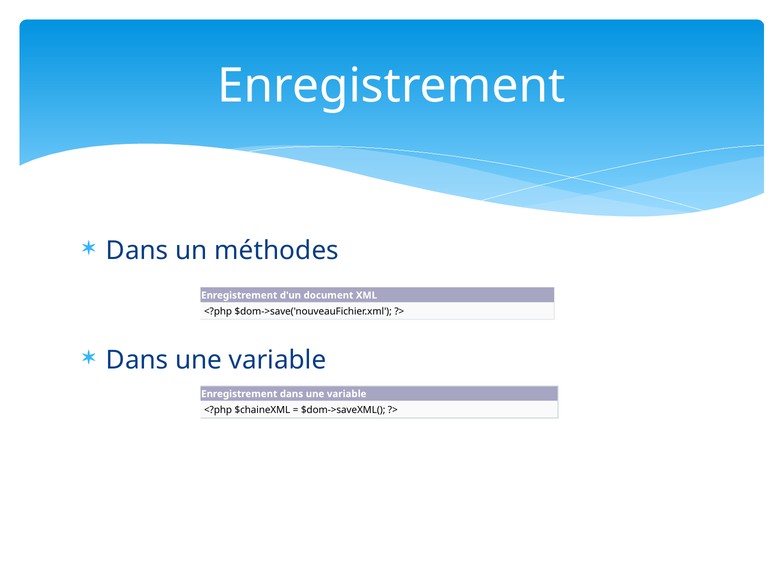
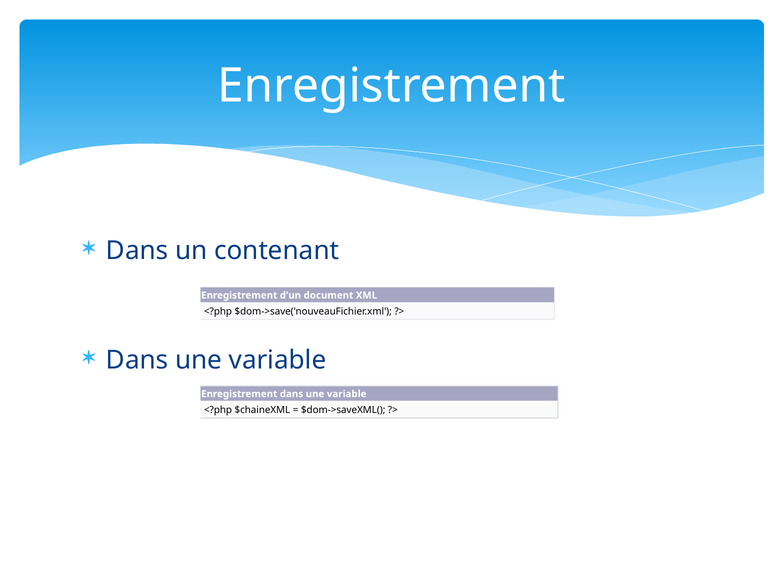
méthodes: méthodes -> contenant
